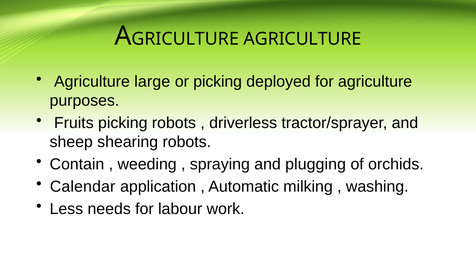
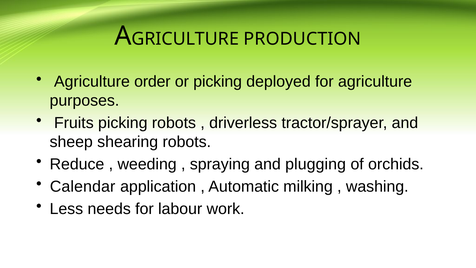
AGRICULTURE at (303, 39): AGRICULTURE -> PRODUCTION
large: large -> order
Contain: Contain -> Reduce
